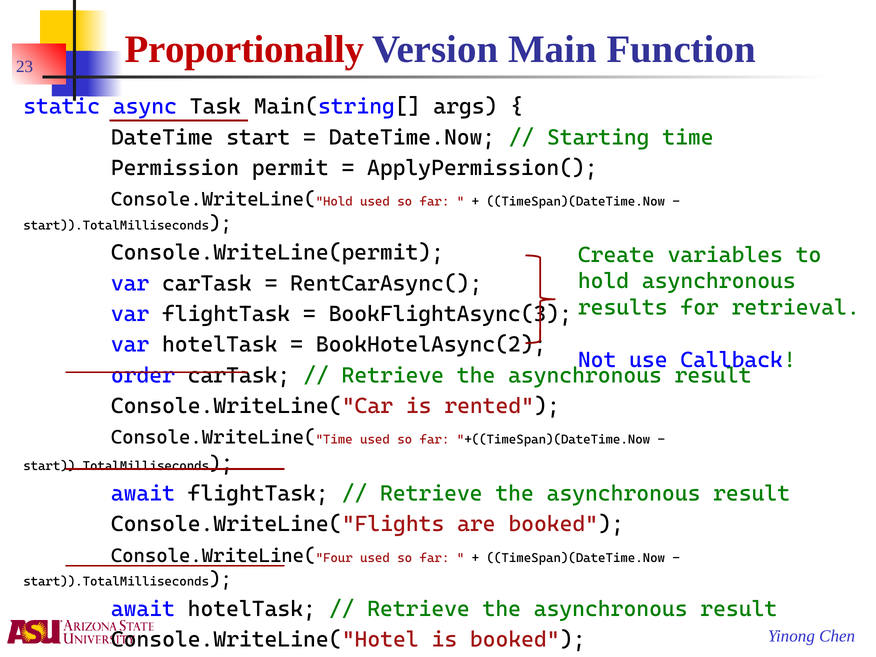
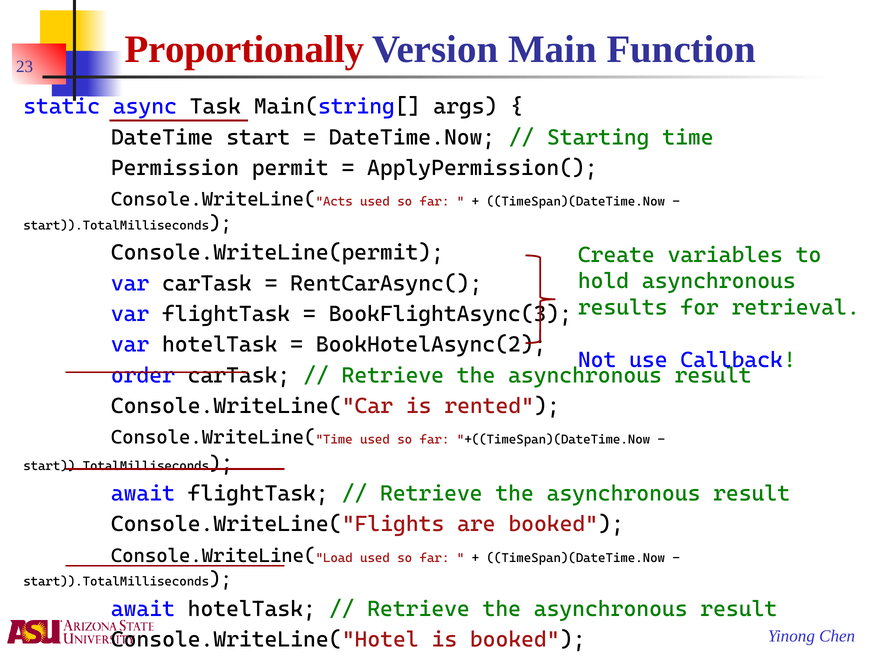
Hold at (334, 202): Hold -> Acts
Four: Four -> Load
